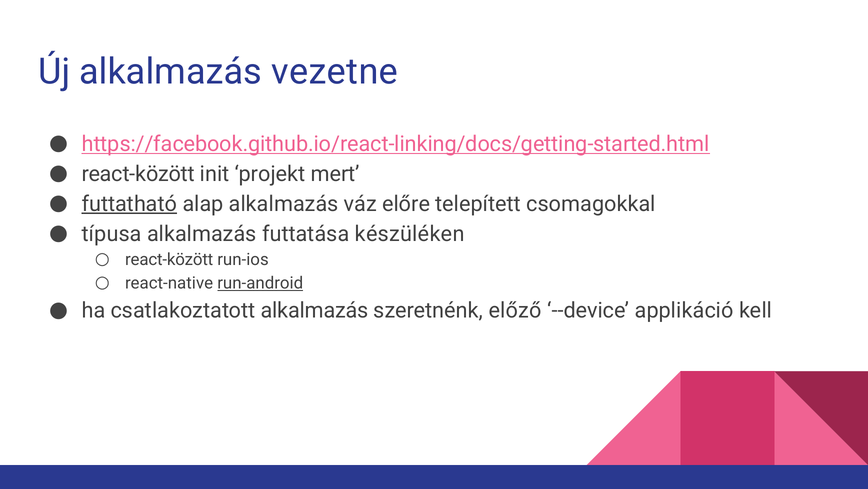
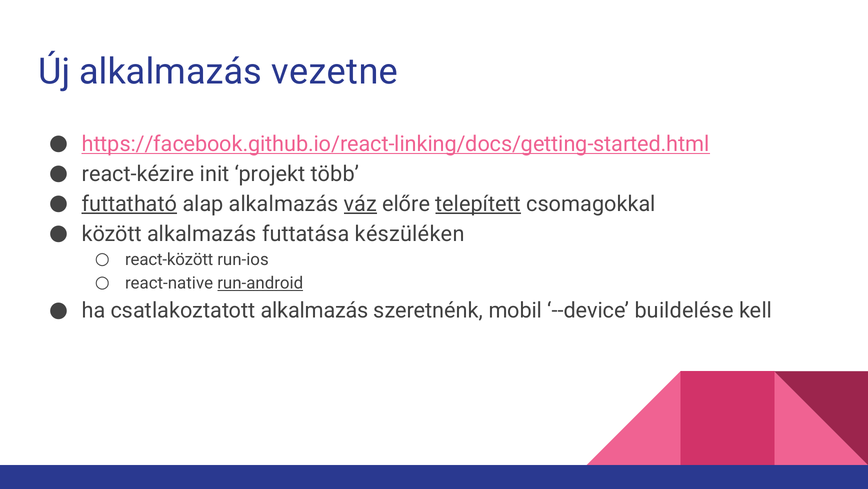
react-között at (138, 174): react-között -> react-kézire
mert: mert -> több
váz underline: none -> present
telepített underline: none -> present
típusa: típusa -> között
előző: előző -> mobil
applikáció: applikáció -> buildelése
